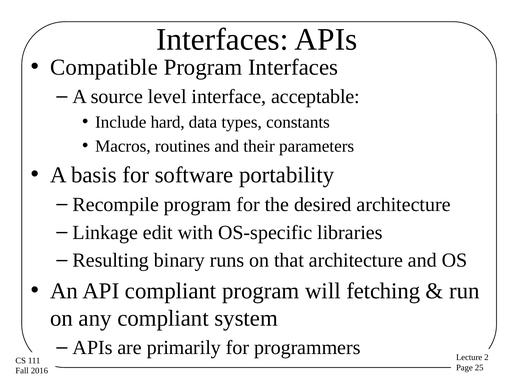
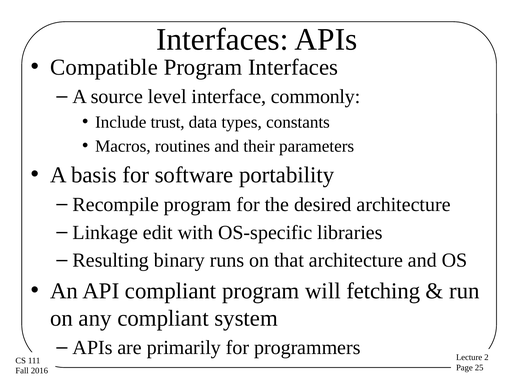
acceptable: acceptable -> commonly
hard: hard -> trust
